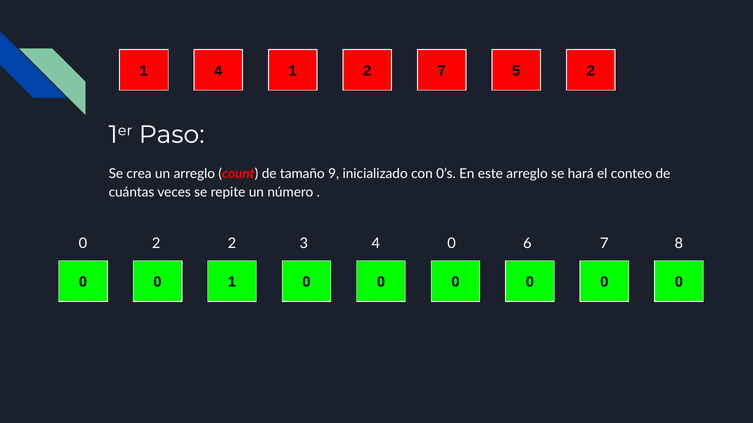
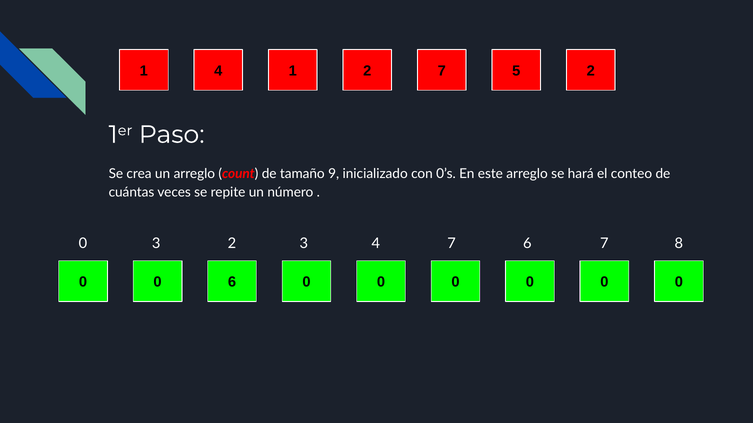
0 2: 2 -> 3
4 0: 0 -> 7
1 at (232, 283): 1 -> 6
